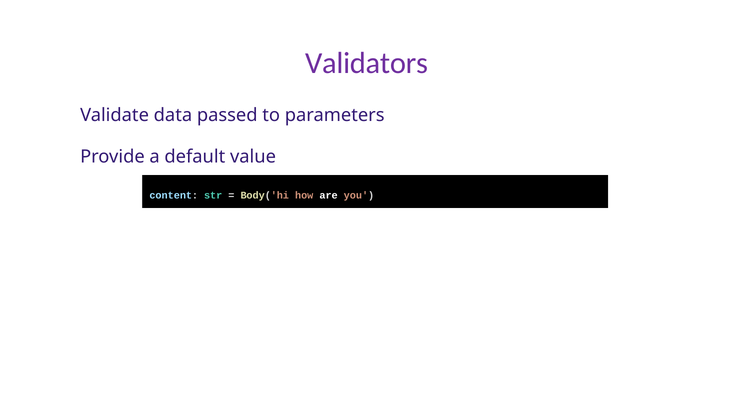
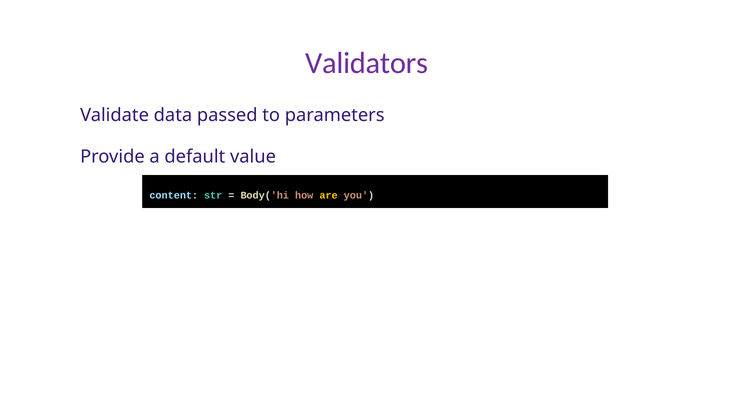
are colour: white -> yellow
